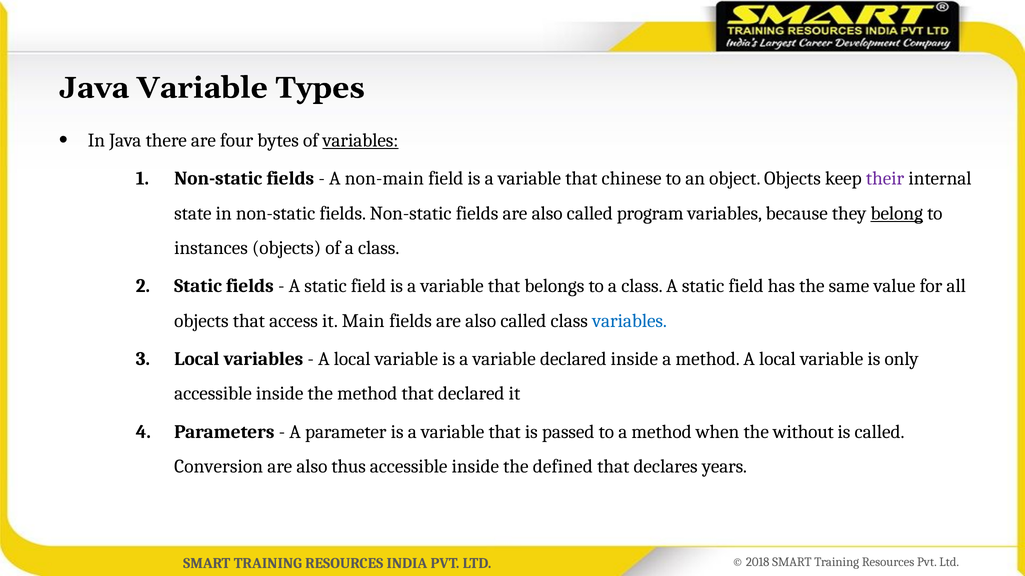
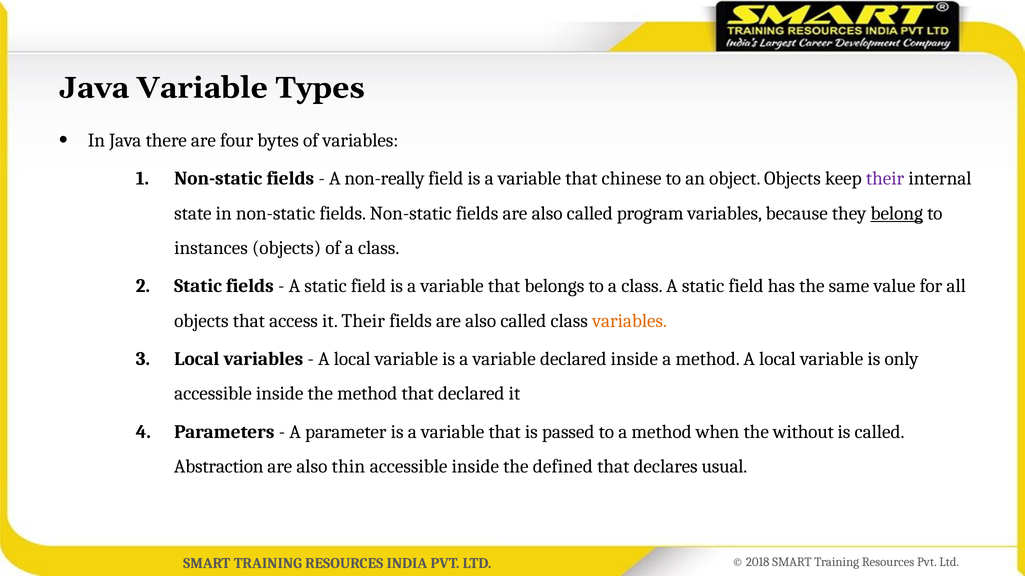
variables at (360, 140) underline: present -> none
non-main: non-main -> non-really
it Main: Main -> Their
variables at (630, 321) colour: blue -> orange
Conversion: Conversion -> Abstraction
thus: thus -> thin
years: years -> usual
